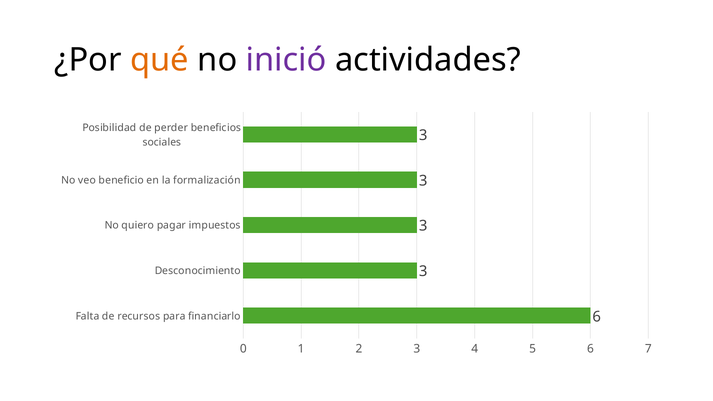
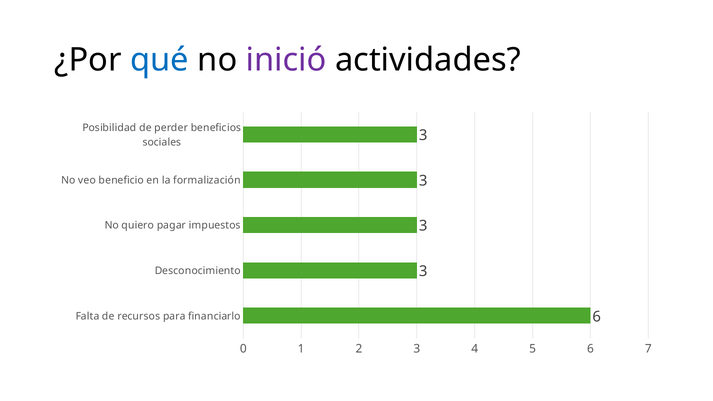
qué colour: orange -> blue
